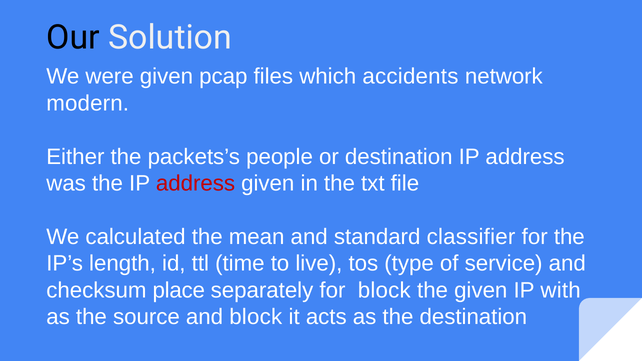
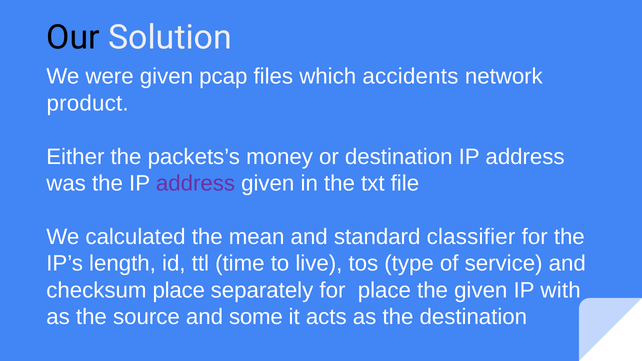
modern: modern -> product
people: people -> money
address at (196, 183) colour: red -> purple
for block: block -> place
and block: block -> some
